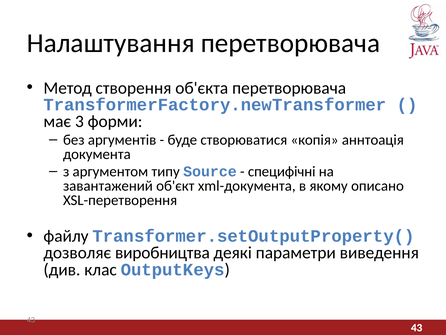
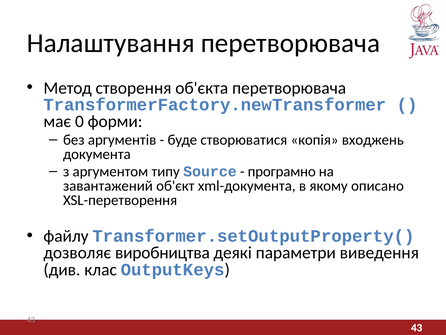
3: 3 -> 0
аннтоація: аннтоація -> входжень
специфічні: специфічні -> програмно
